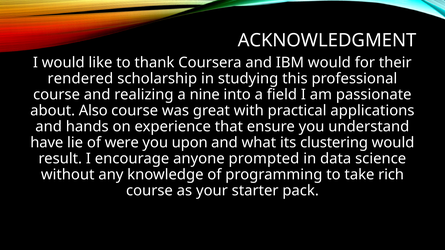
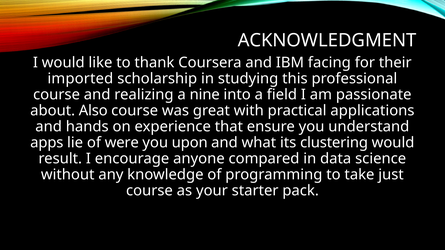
IBM would: would -> facing
rendered: rendered -> imported
have: have -> apps
prompted: prompted -> compared
rich: rich -> just
